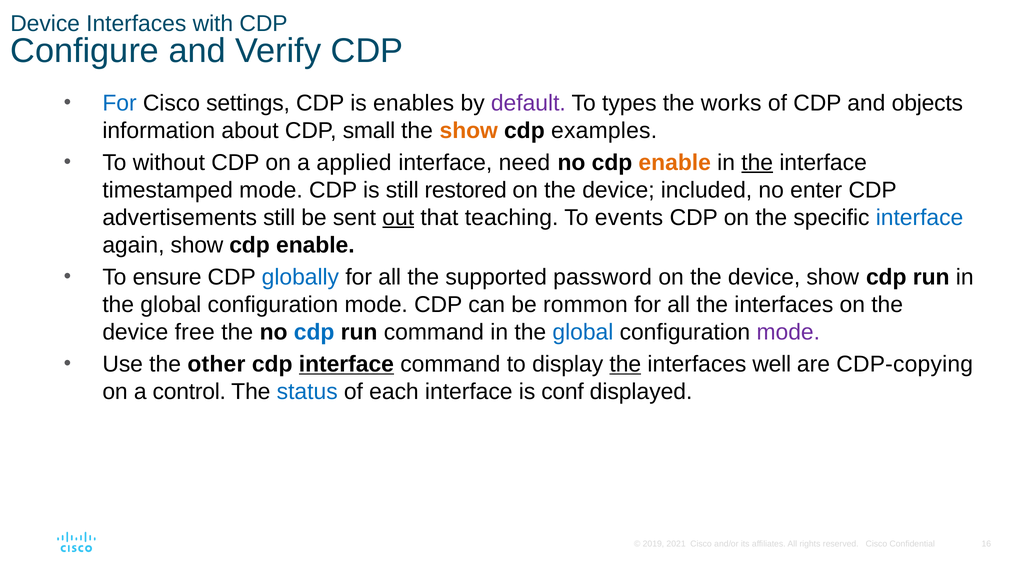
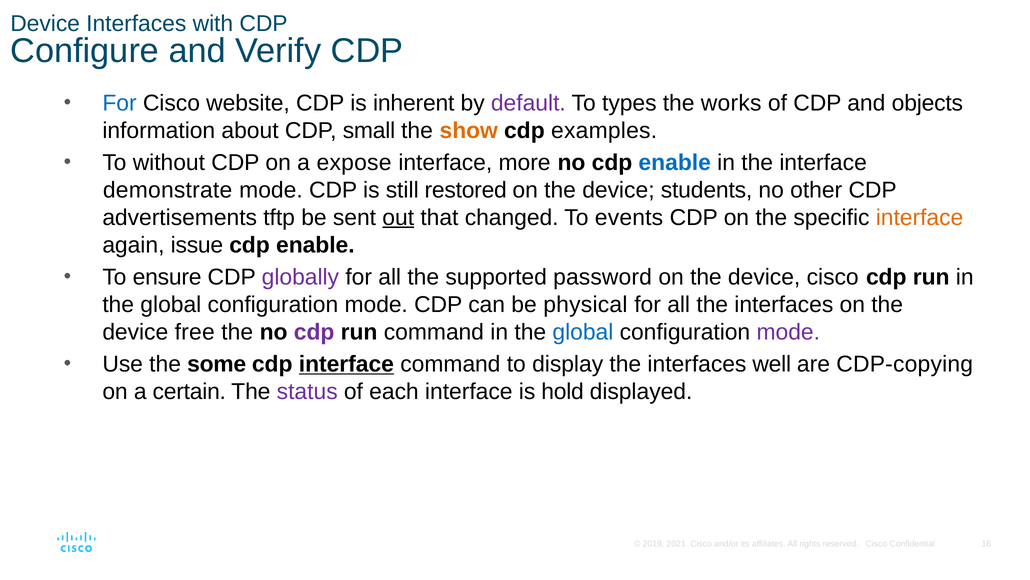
settings: settings -> website
enables: enables -> inherent
applied: applied -> expose
need: need -> more
enable at (675, 162) colour: orange -> blue
the at (757, 162) underline: present -> none
timestamped: timestamped -> demonstrate
included: included -> students
enter: enter -> other
advertisements still: still -> tftp
teaching: teaching -> changed
interface at (920, 217) colour: blue -> orange
again show: show -> issue
globally colour: blue -> purple
device show: show -> cisco
rommon: rommon -> physical
cdp at (314, 332) colour: blue -> purple
other: other -> some
the at (625, 364) underline: present -> none
control: control -> certain
status colour: blue -> purple
conf: conf -> hold
